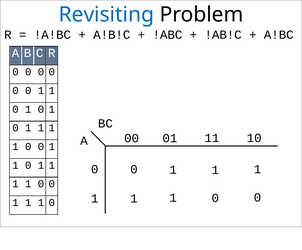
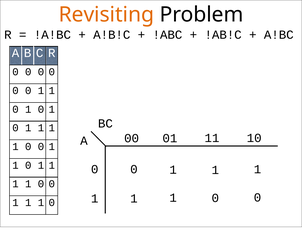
Revisiting colour: blue -> orange
